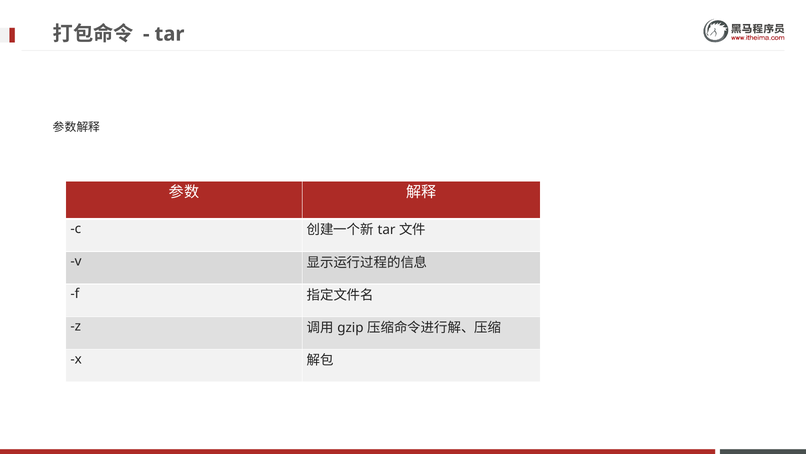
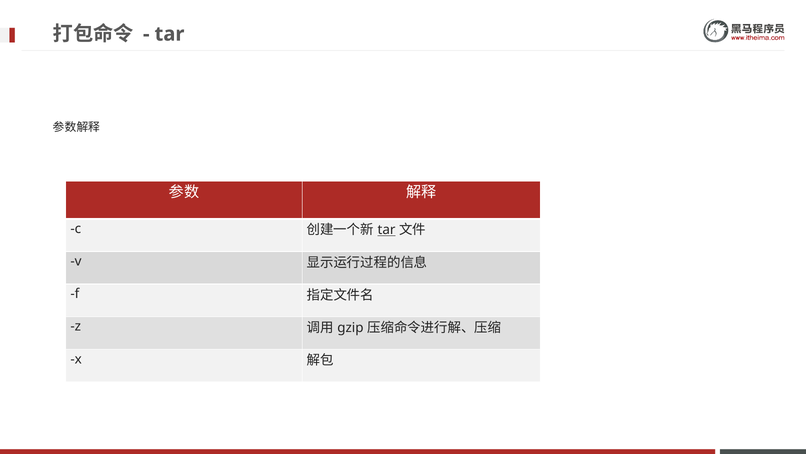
tar at (386, 230) underline: none -> present
